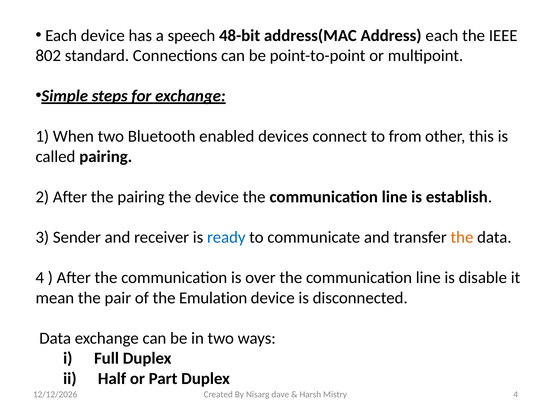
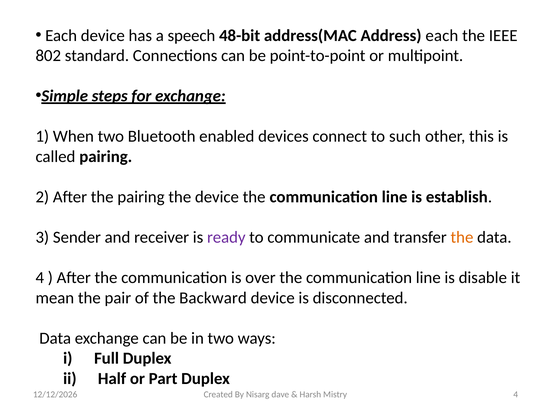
from: from -> such
ready colour: blue -> purple
Emulation: Emulation -> Backward
